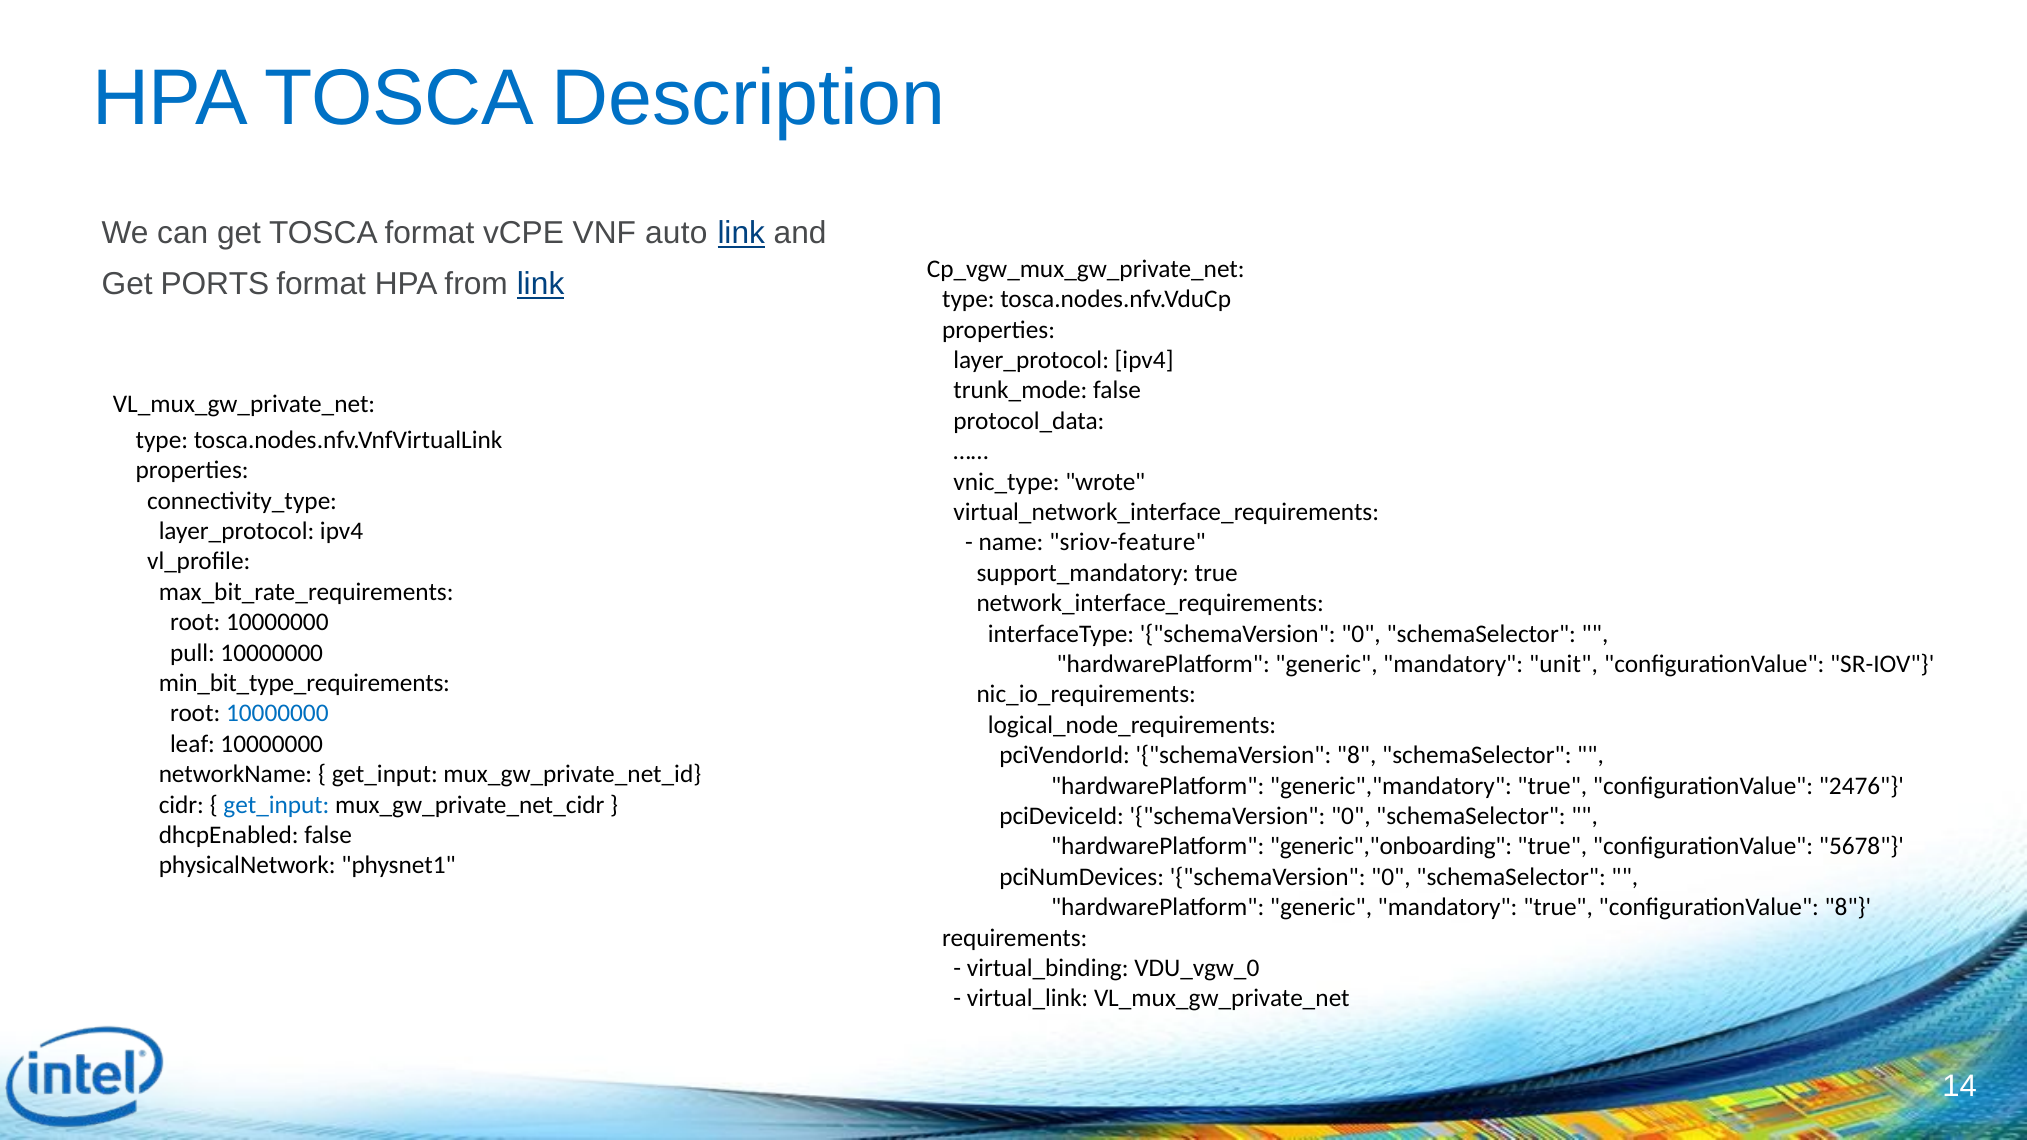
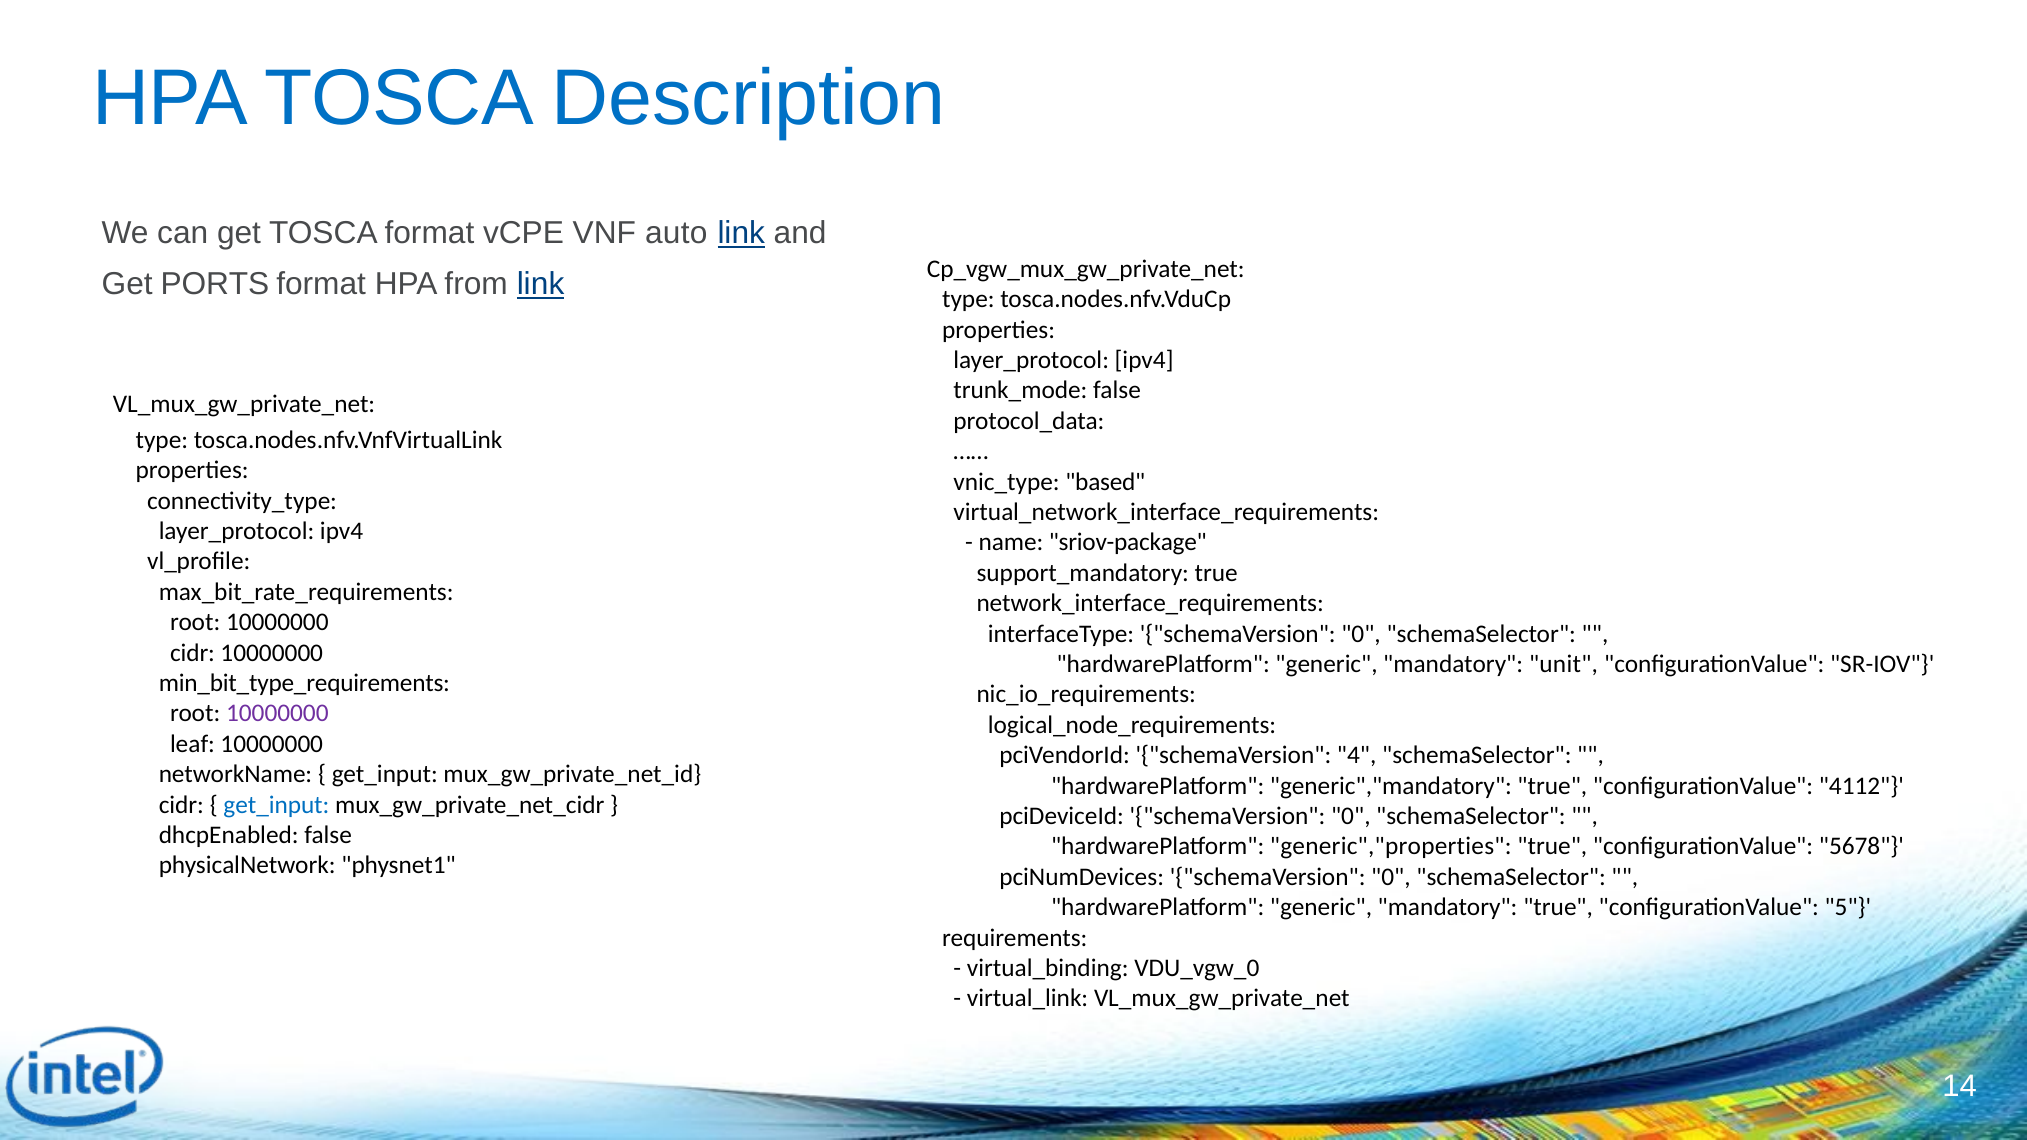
wrote: wrote -> based
sriov-feature: sriov-feature -> sriov-package
pull at (193, 653): pull -> cidr
10000000 at (277, 714) colour: blue -> purple
schemaVersion 8: 8 -> 4
2476: 2476 -> 4112
generic","onboarding: generic","onboarding -> generic","properties
configurationValue 8: 8 -> 5
